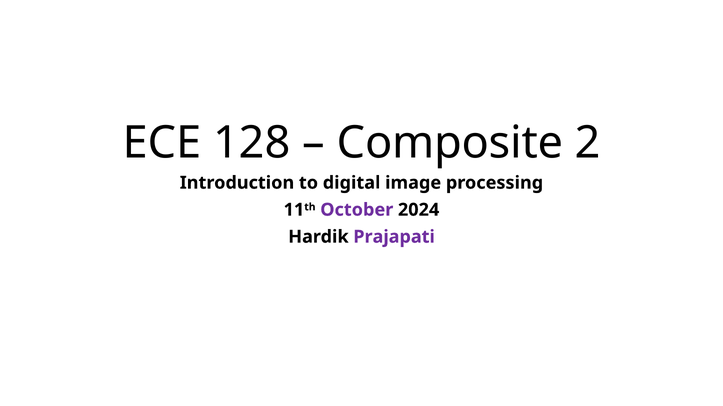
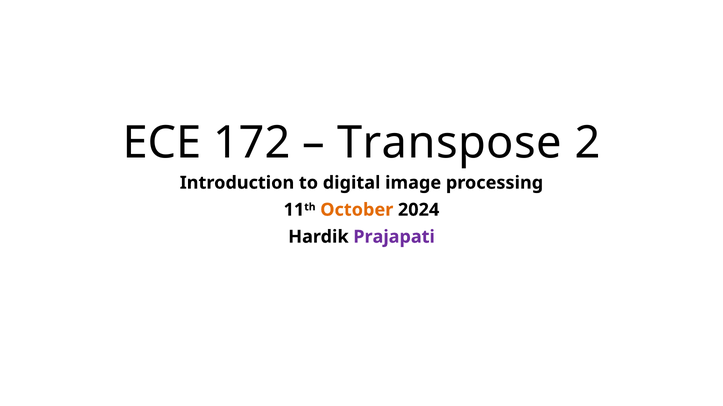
128: 128 -> 172
Composite: Composite -> Transpose
October colour: purple -> orange
